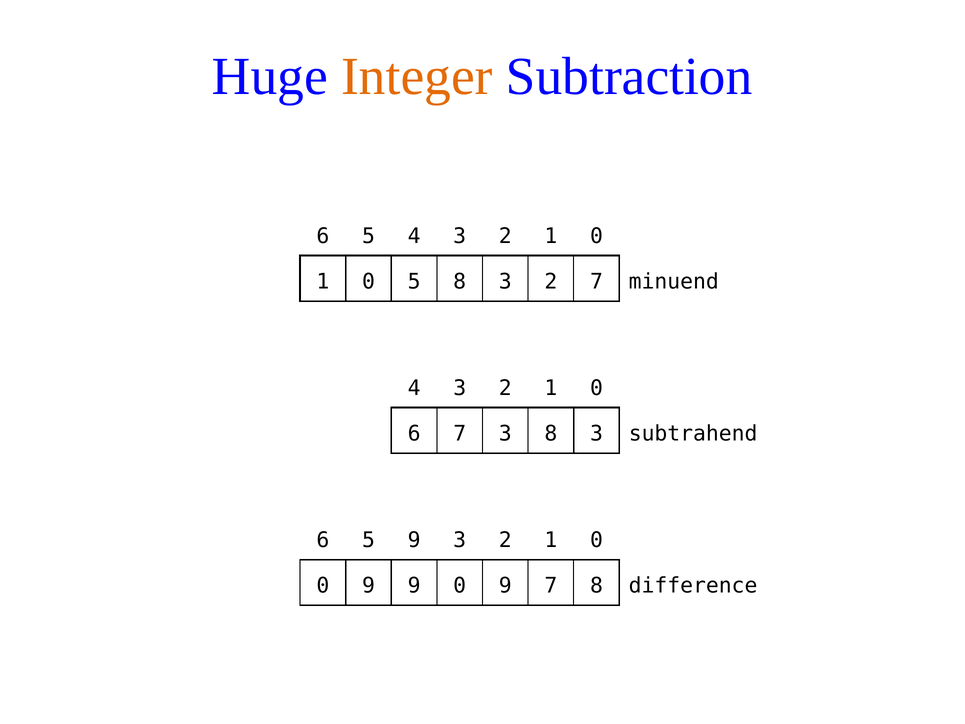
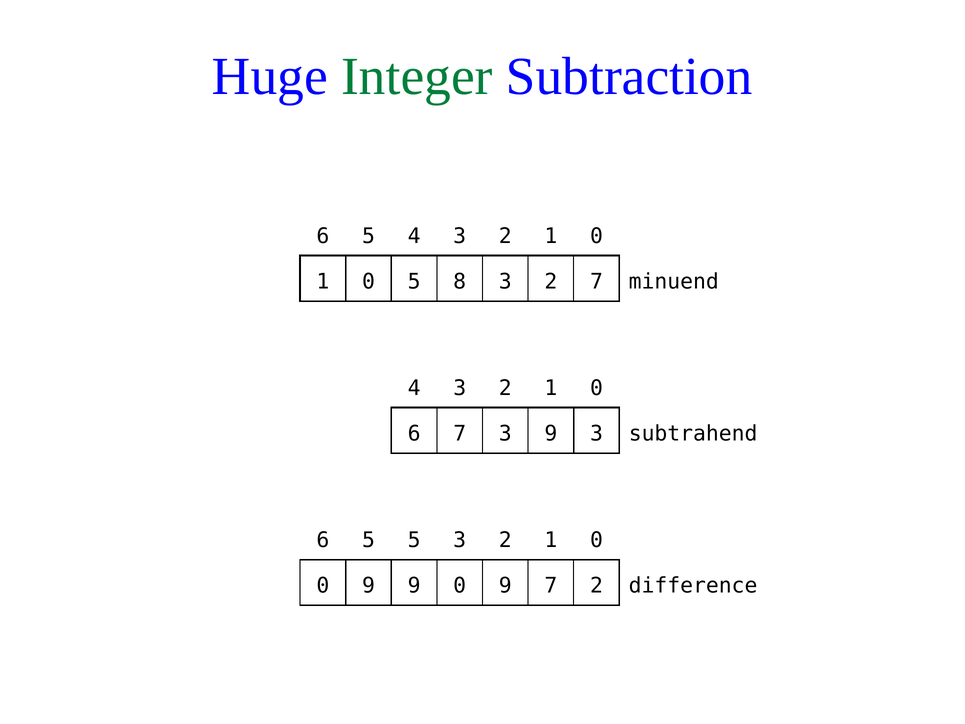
Integer colour: orange -> green
3 8: 8 -> 9
5 9: 9 -> 5
7 8: 8 -> 2
